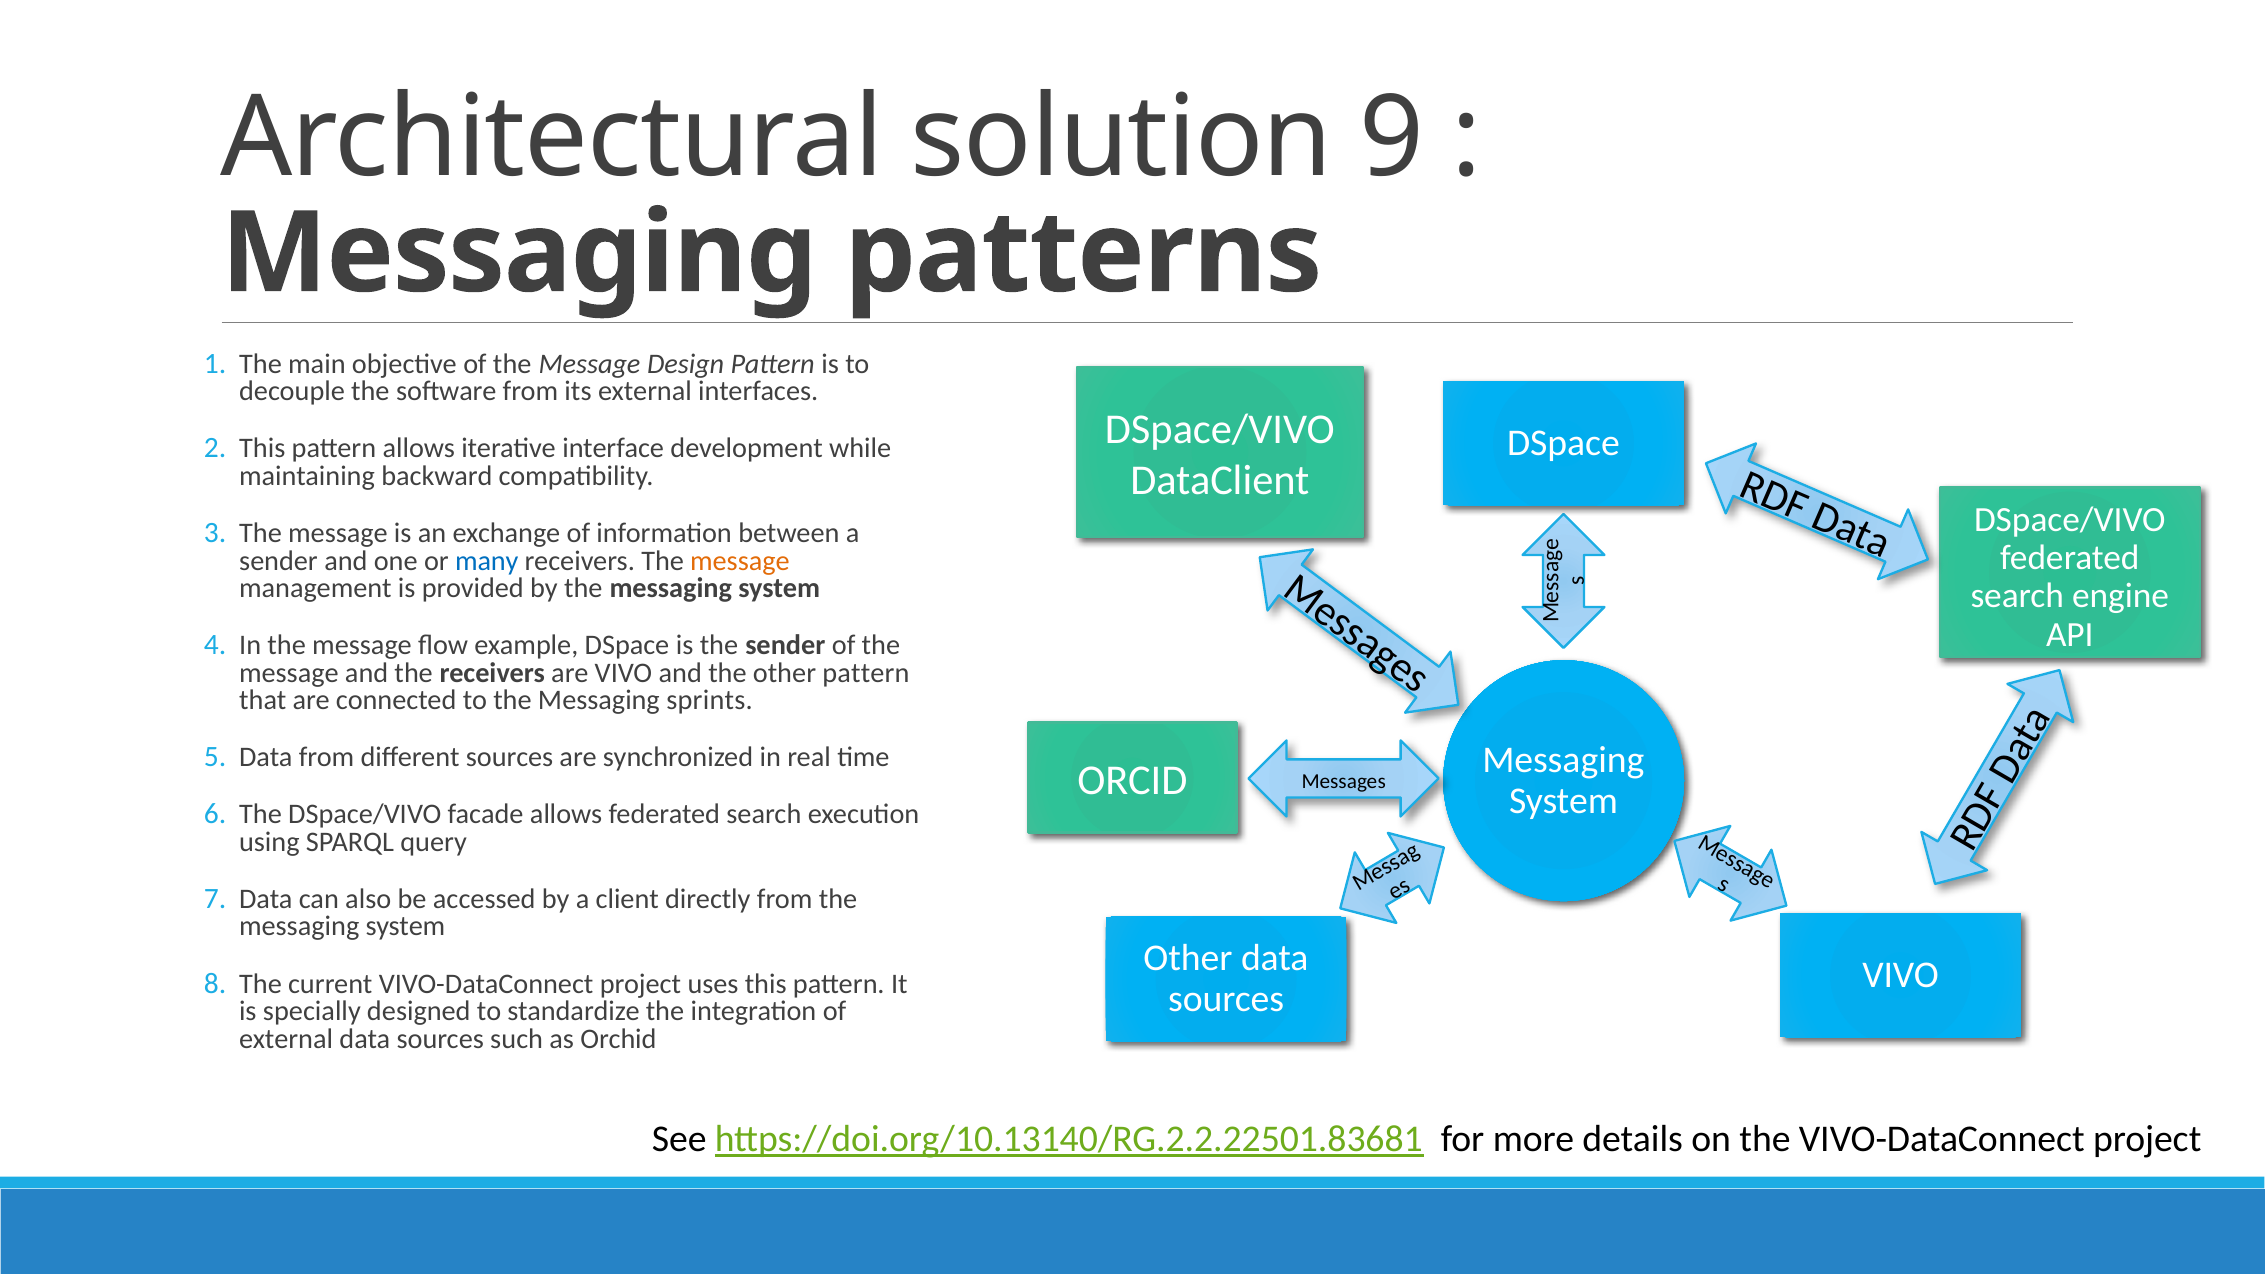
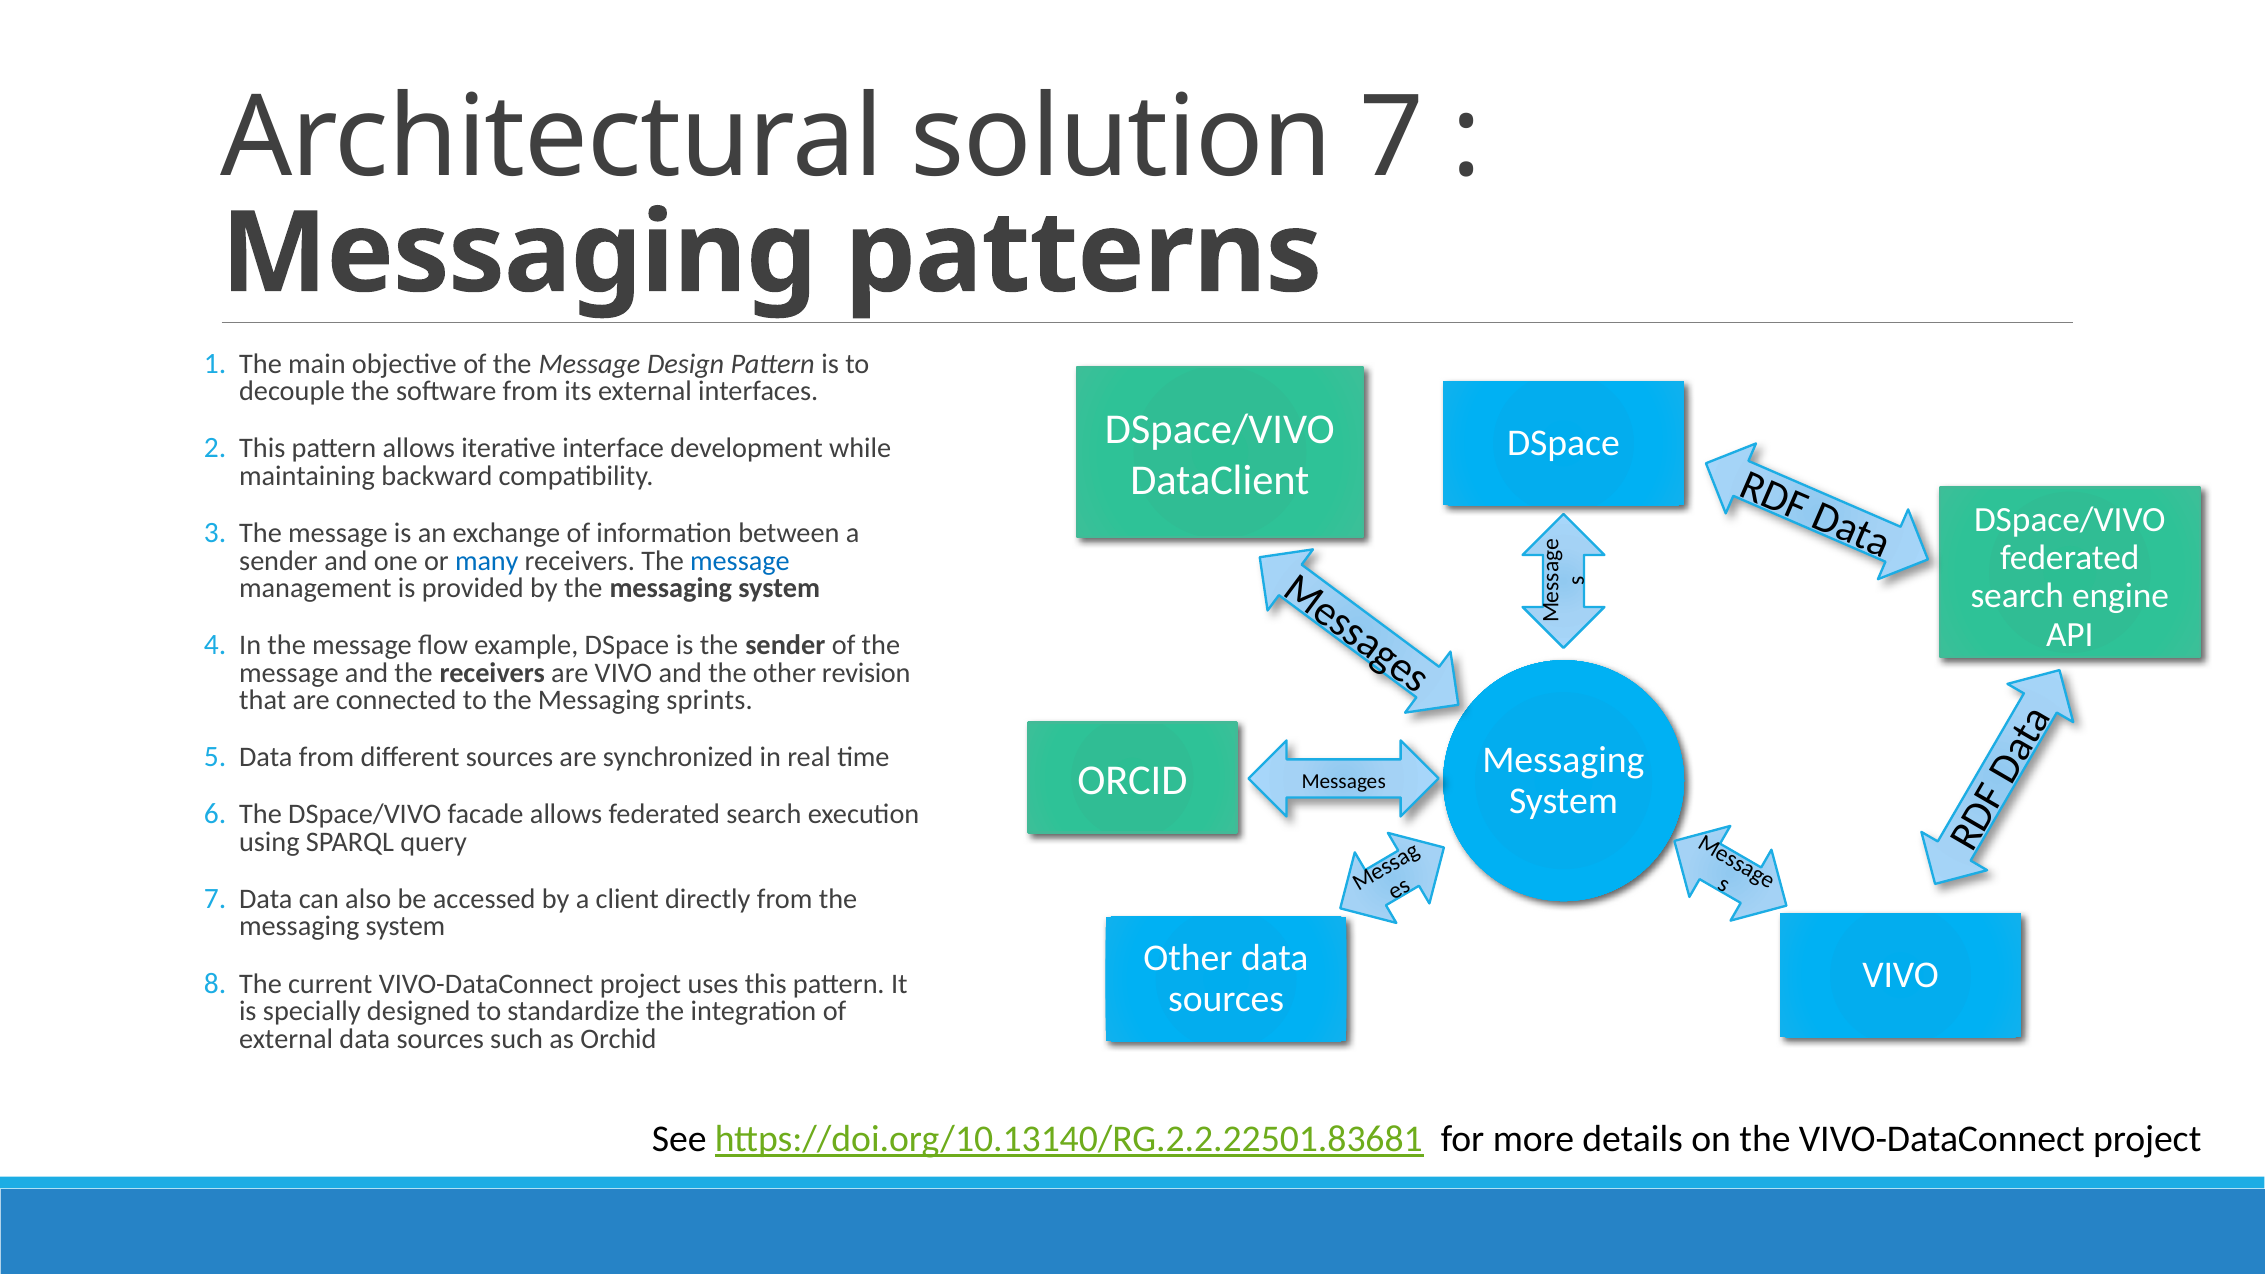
solution 9: 9 -> 7
message at (740, 561) colour: orange -> blue
other pattern: pattern -> revision
